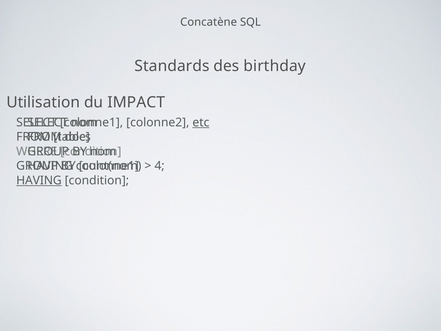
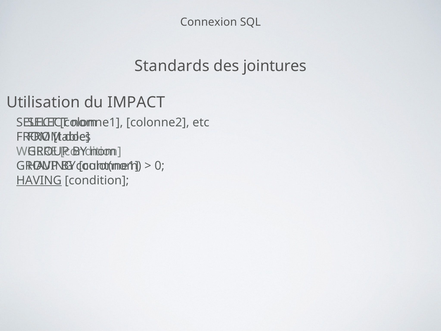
Concatène: Concatène -> Connexion
birthday: birthday -> jointures
etc underline: present -> none
4: 4 -> 0
